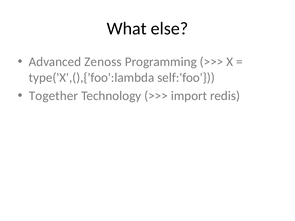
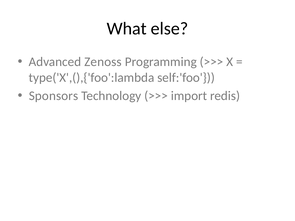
Together: Together -> Sponsors
